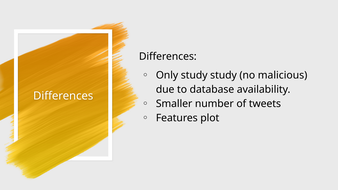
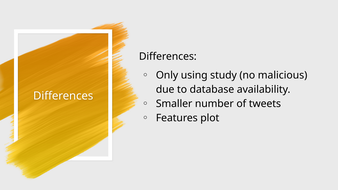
Only study: study -> using
